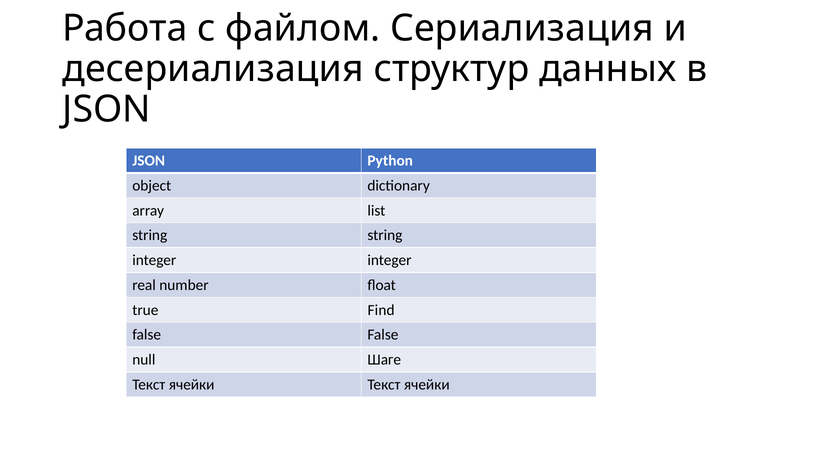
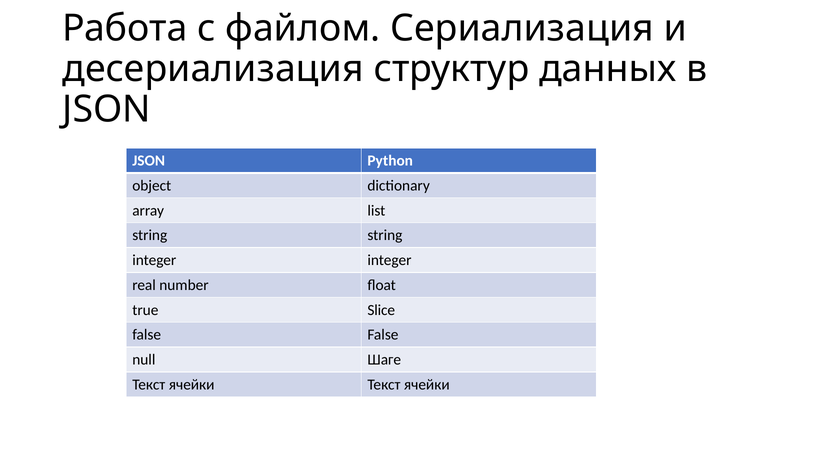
Find: Find -> Slice
